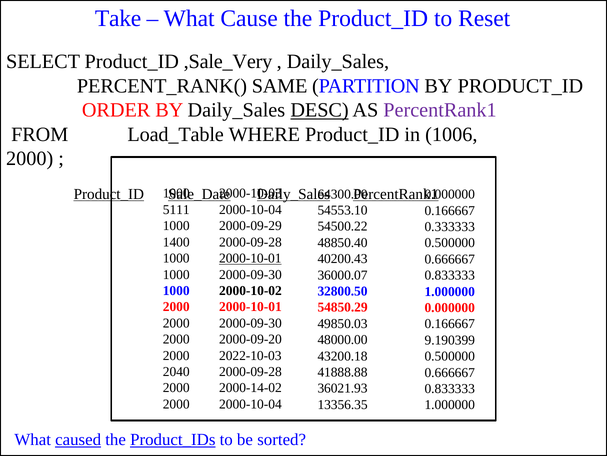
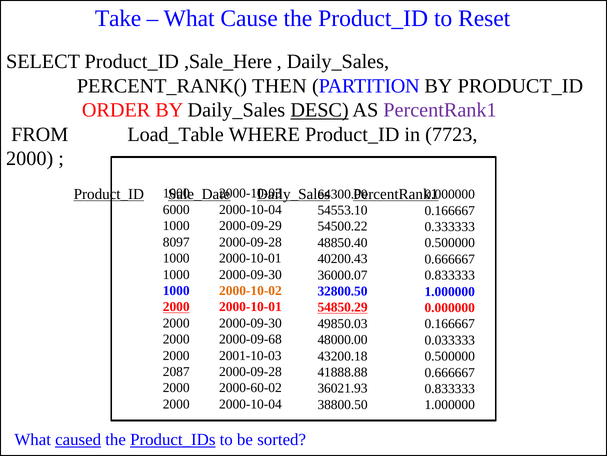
,Sale_Very: ,Sale_Very -> ,Sale_Here
SAME: SAME -> THEN
1006: 1006 -> 7723
5111: 5111 -> 6000
1400: 1400 -> 8097
2000-10-01 at (250, 258) underline: present -> none
2000-10-02 colour: black -> orange
2000 at (176, 306) underline: none -> present
54850.29 underline: none -> present
2000-09-20: 2000-09-20 -> 2000-09-68
9.190399: 9.190399 -> 0.033333
2022-10-03: 2022-10-03 -> 2001-10-03
2040: 2040 -> 2087
2000-14-02: 2000-14-02 -> 2000-60-02
13356.35: 13356.35 -> 38800.50
